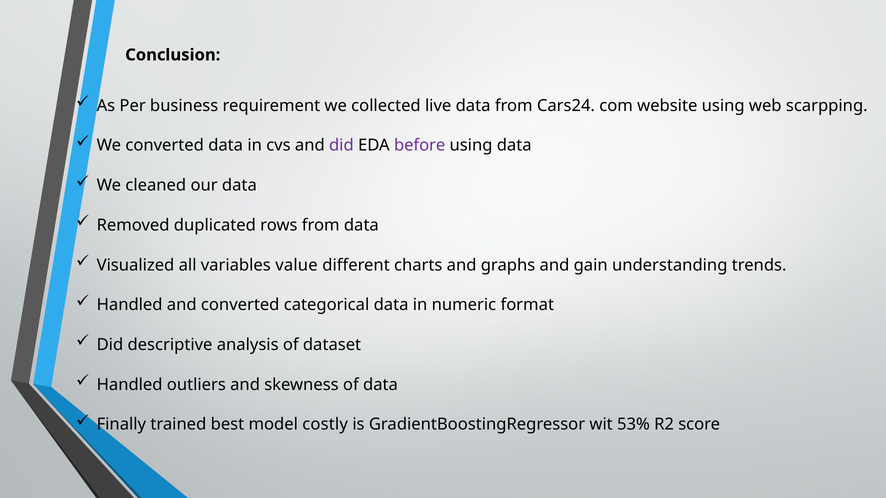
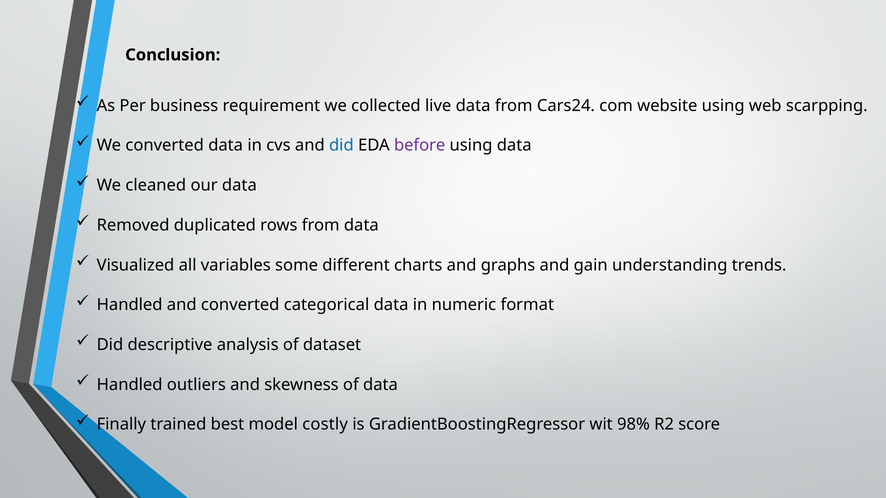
did at (341, 146) colour: purple -> blue
value: value -> some
53%: 53% -> 98%
